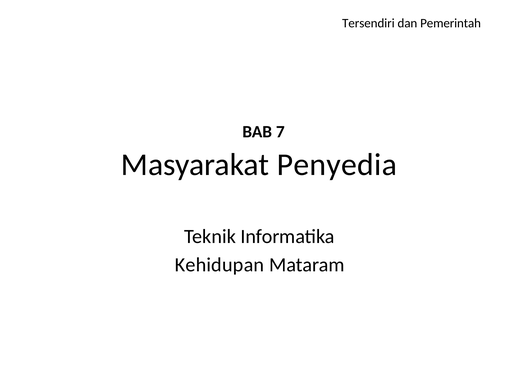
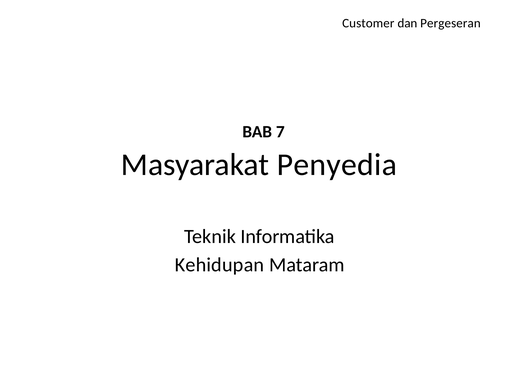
Tersendiri: Tersendiri -> Customer
Pemerintah: Pemerintah -> Pergeseran
